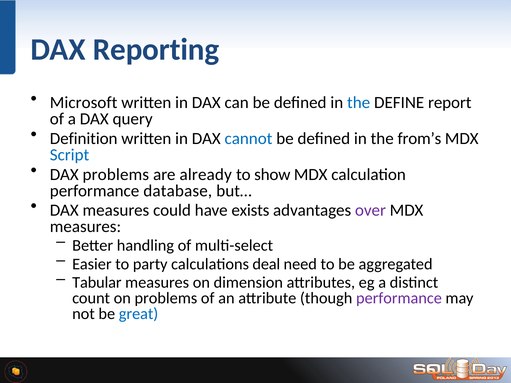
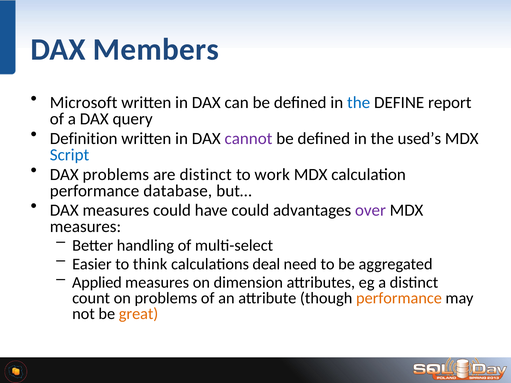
Reporting: Reporting -> Members
cannot colour: blue -> purple
from’s: from’s -> used’s
are already: already -> distinct
show: show -> work
have exists: exists -> could
party: party -> think
Tabular: Tabular -> Applied
performance at (399, 298) colour: purple -> orange
great colour: blue -> orange
